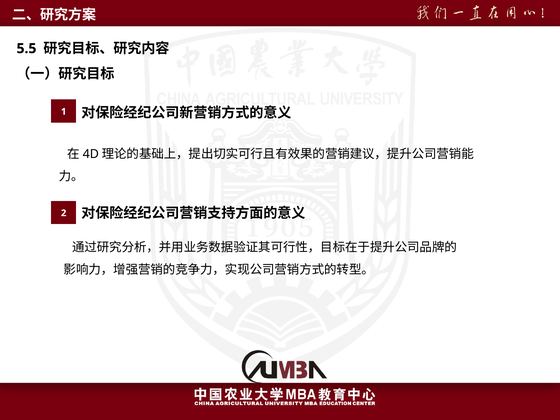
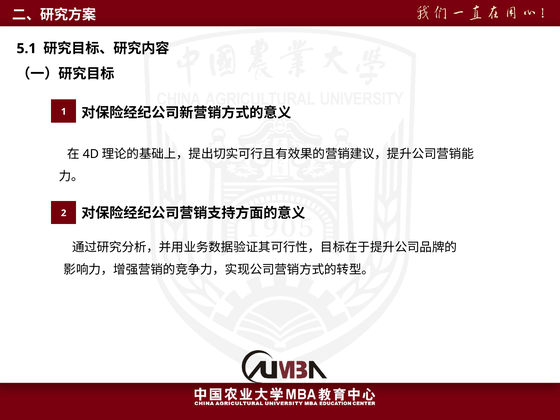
5.5: 5.5 -> 5.1
